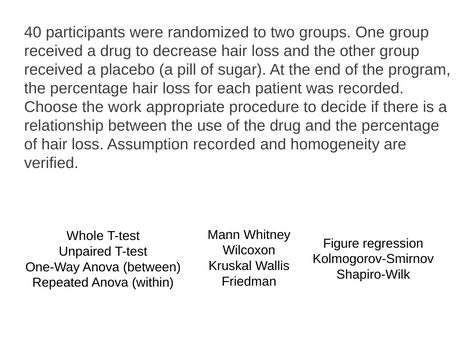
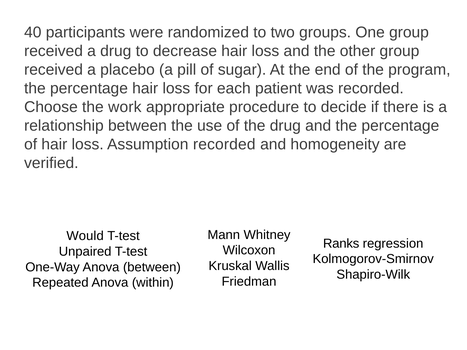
Whole: Whole -> Would
Figure: Figure -> Ranks
